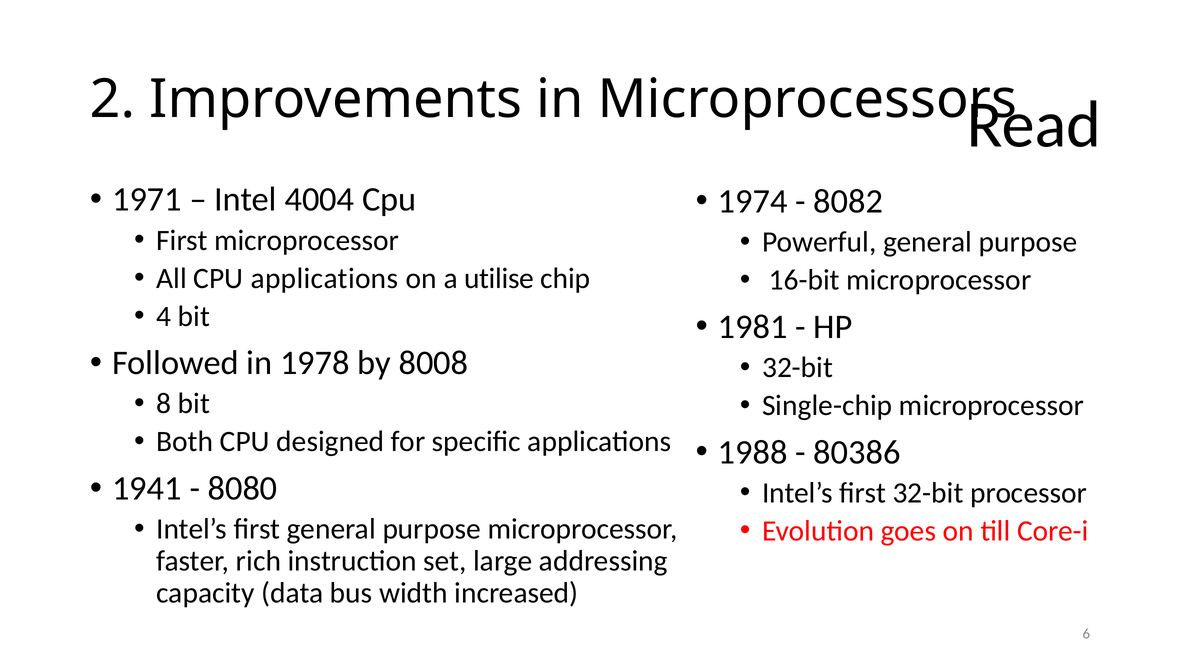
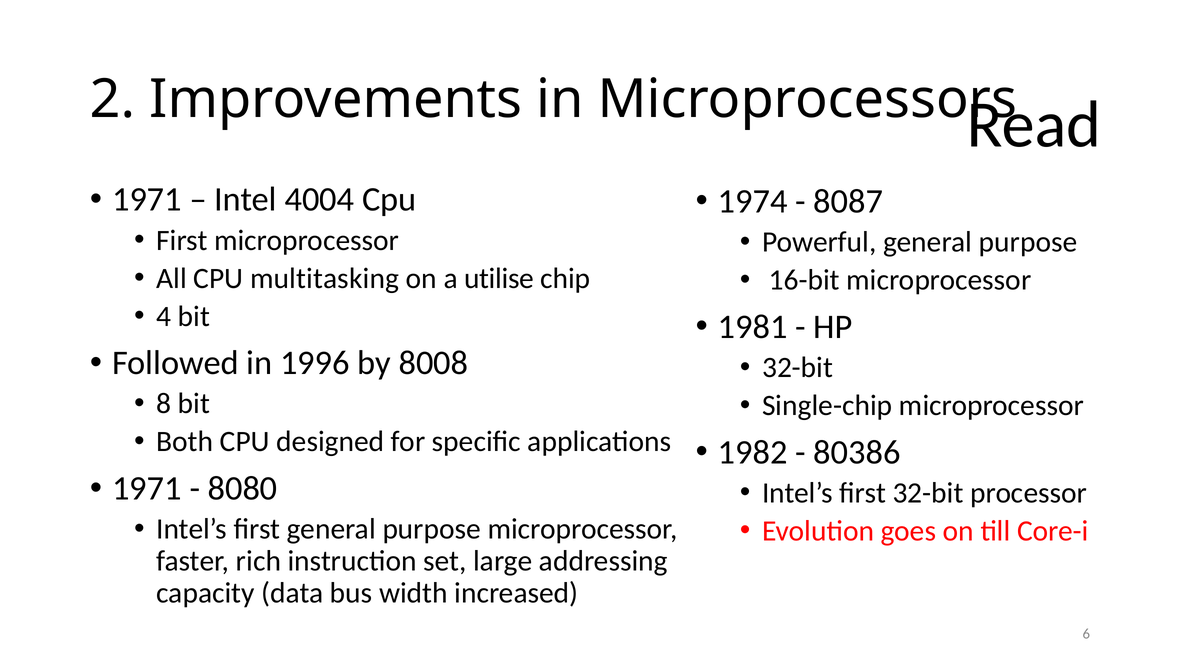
8082: 8082 -> 8087
CPU applications: applications -> multitasking
1978: 1978 -> 1996
1988: 1988 -> 1982
1941 at (147, 488): 1941 -> 1971
